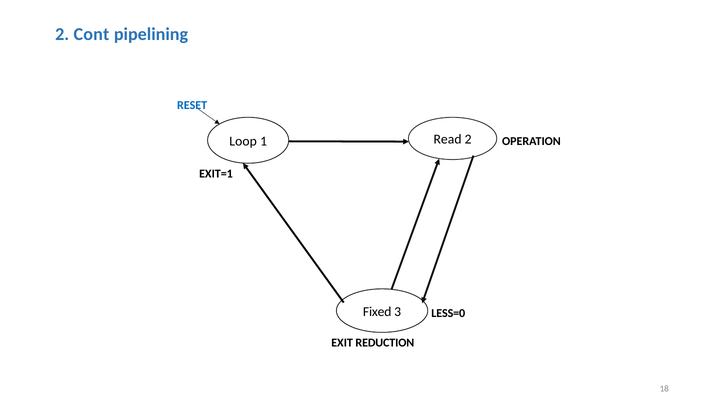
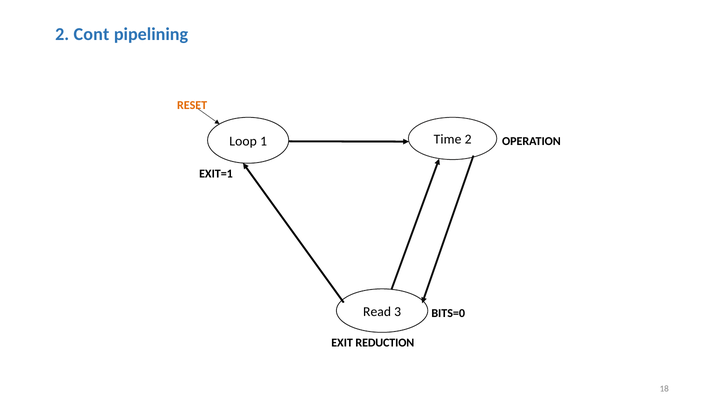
RESET colour: blue -> orange
Read: Read -> Time
Fixed: Fixed -> Read
LESS=0: LESS=0 -> BITS=0
